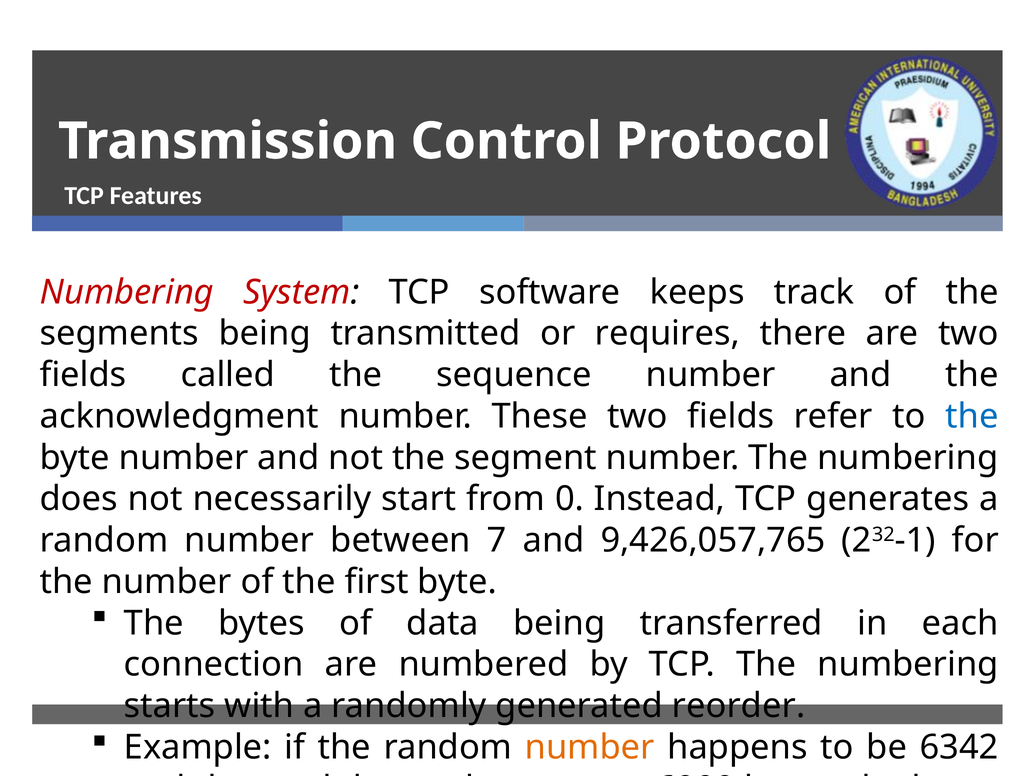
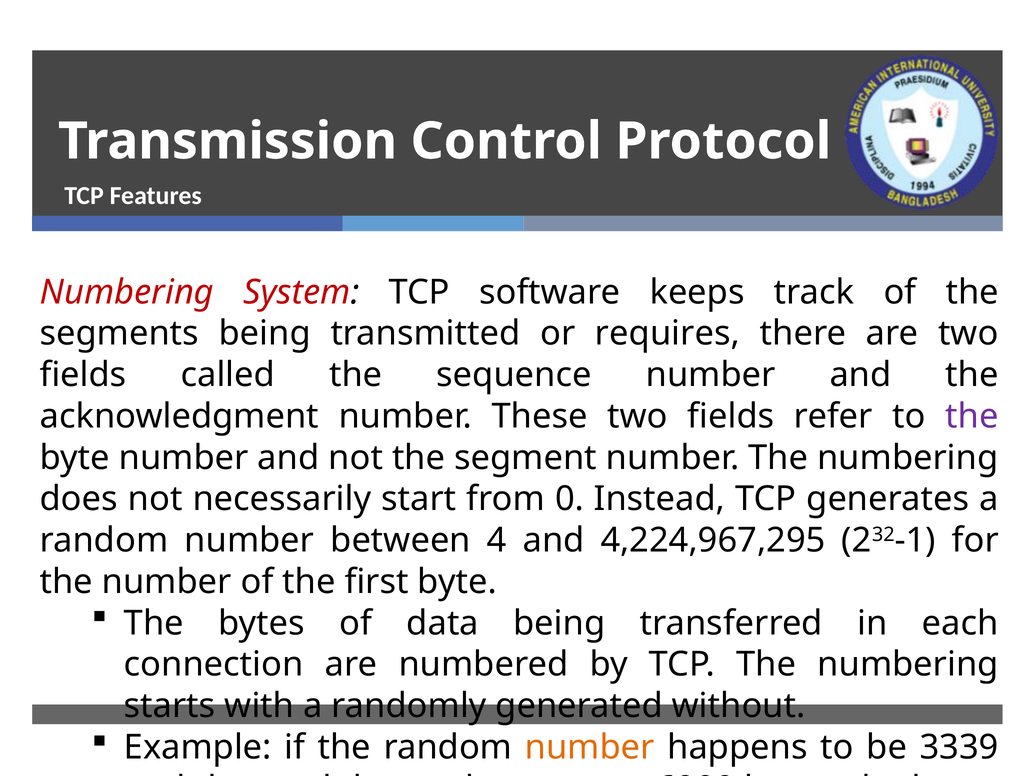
the at (972, 416) colour: blue -> purple
7: 7 -> 4
9,426,057,765: 9,426,057,765 -> 4,224,967,295
reorder: reorder -> without
6342: 6342 -> 3339
